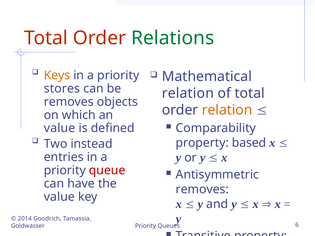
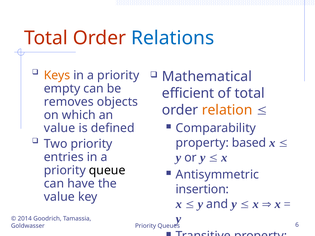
Relations colour: green -> blue
stores: stores -> empty
relation at (188, 93): relation -> efficient
Two instead: instead -> priority
queue colour: red -> black
removes at (202, 190): removes -> insertion
